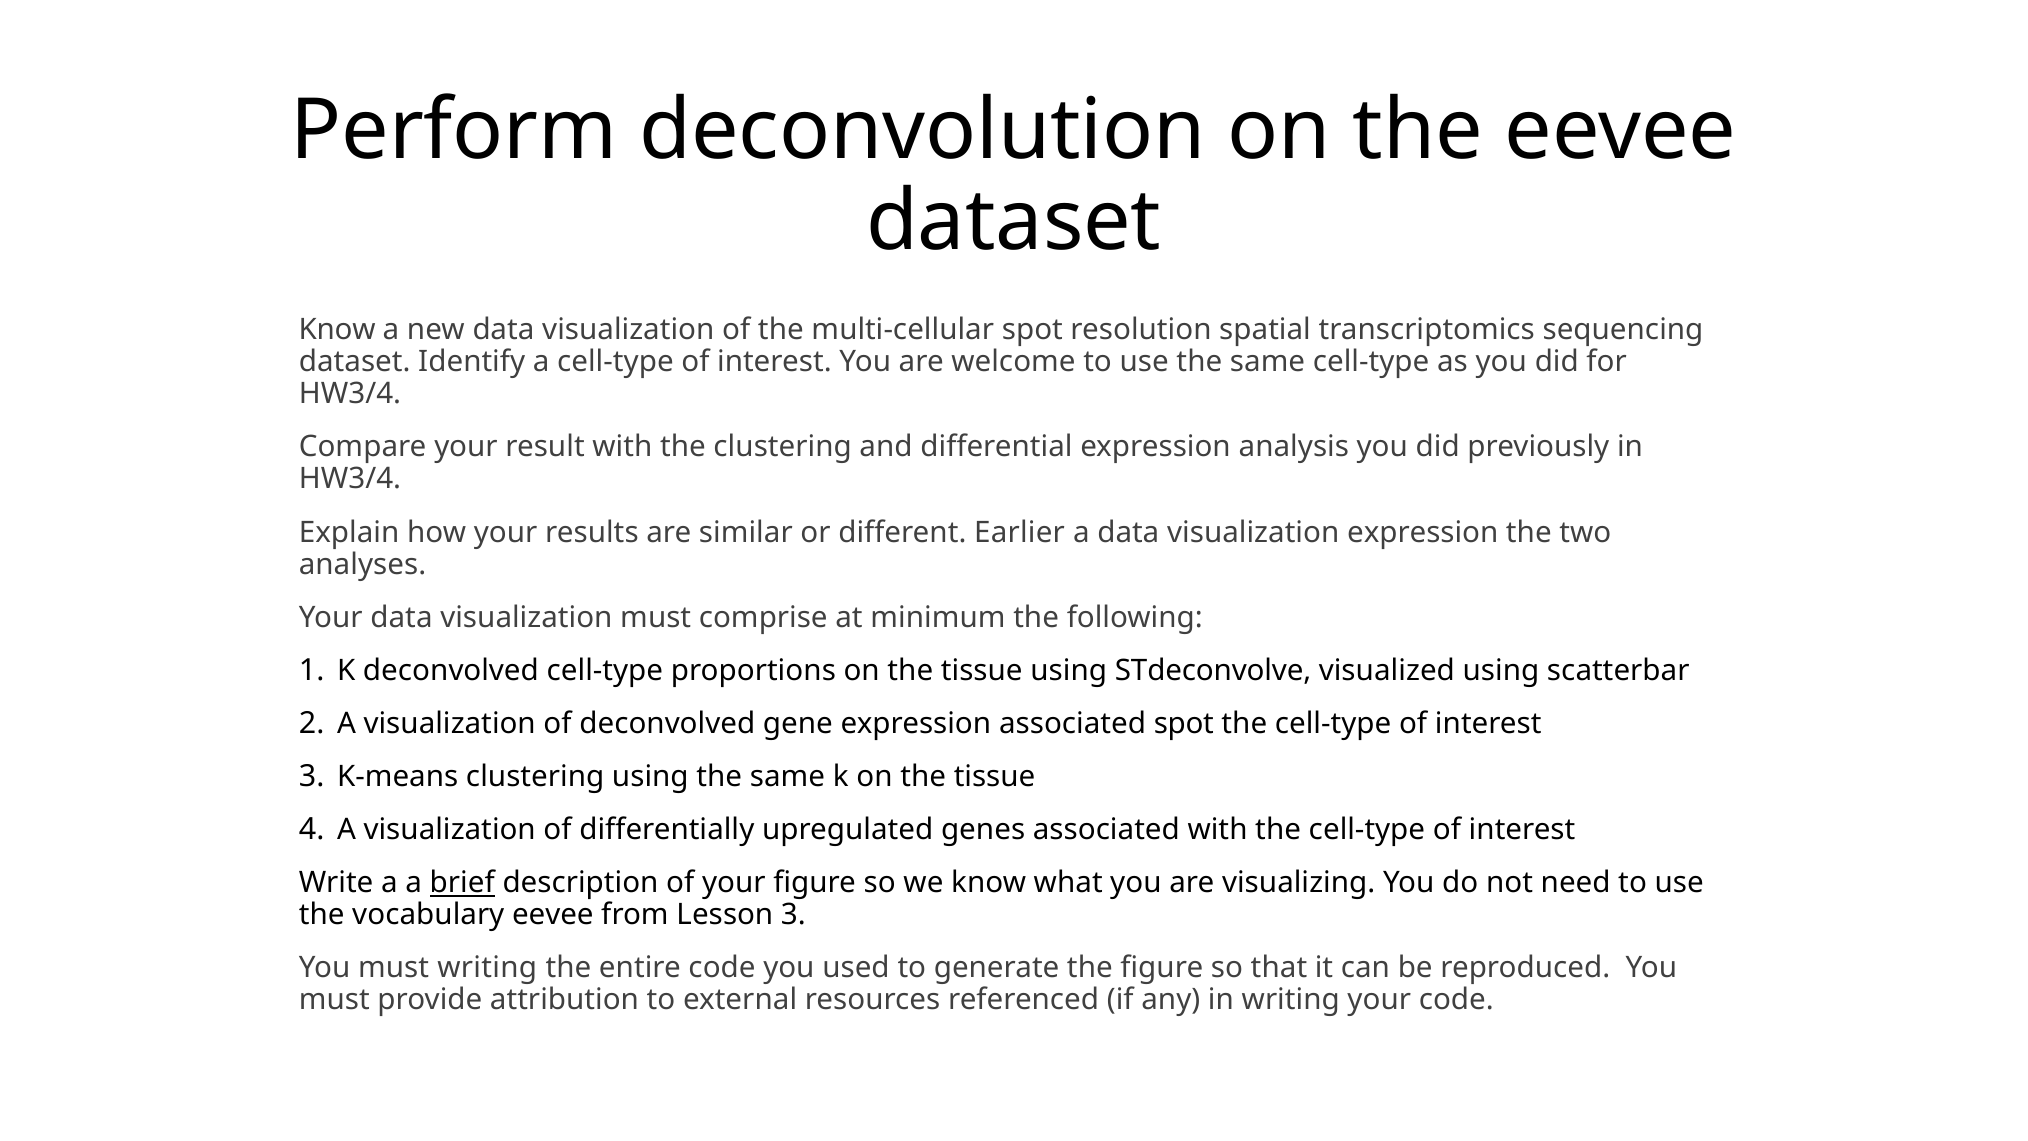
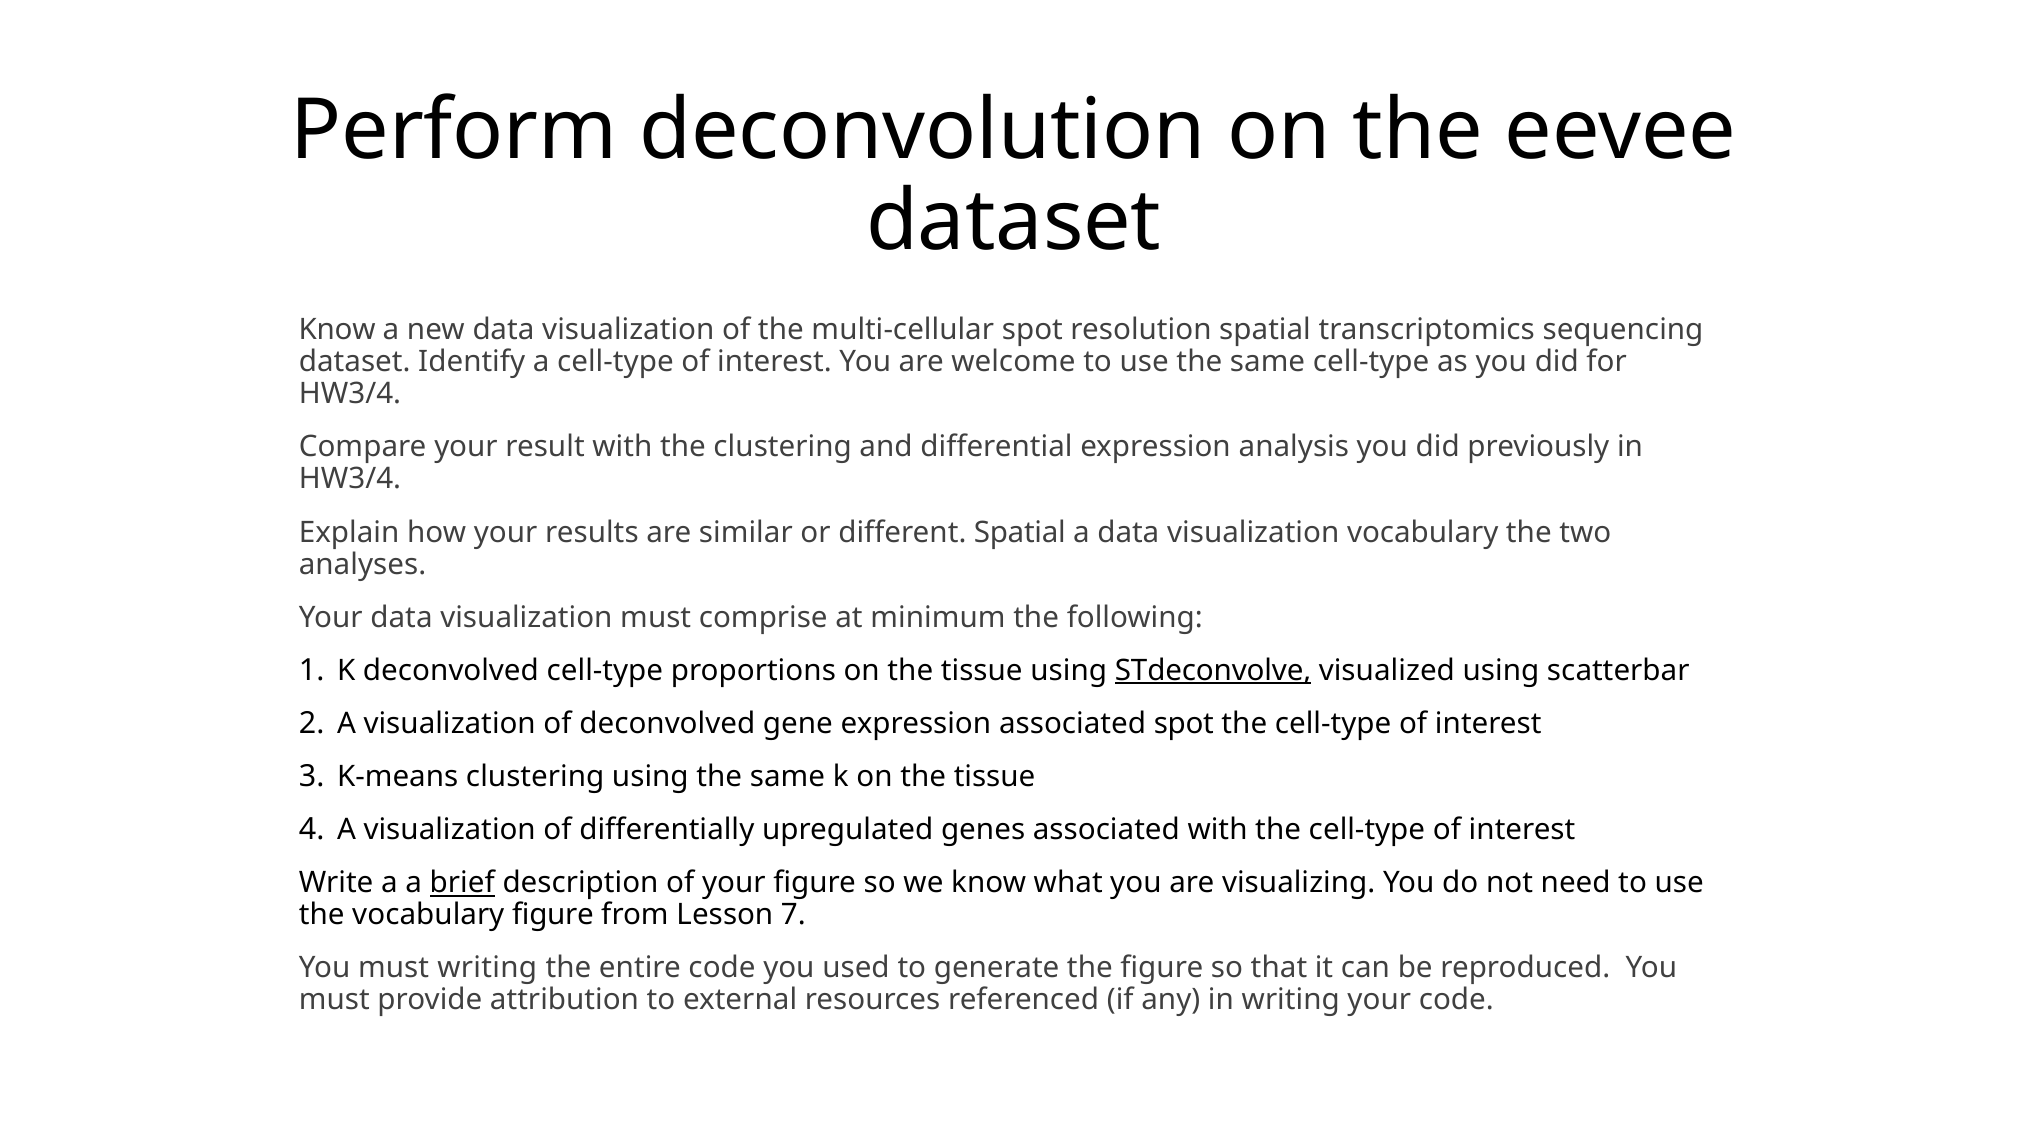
different Earlier: Earlier -> Spatial
visualization expression: expression -> vocabulary
STdeconvolve underline: none -> present
vocabulary eevee: eevee -> figure
Lesson 3: 3 -> 7
